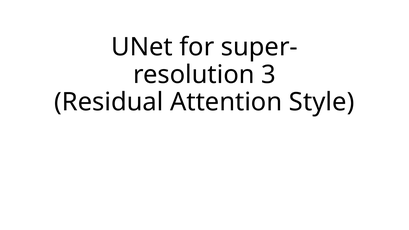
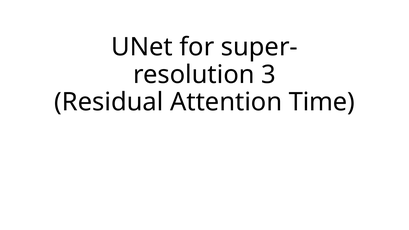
Style: Style -> Time
